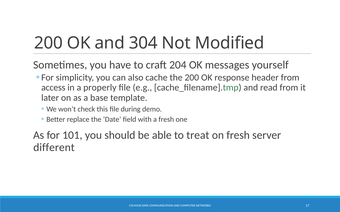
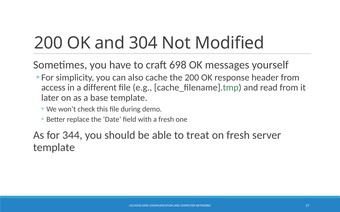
204: 204 -> 698
properly: properly -> different
101: 101 -> 344
different at (54, 148): different -> template
